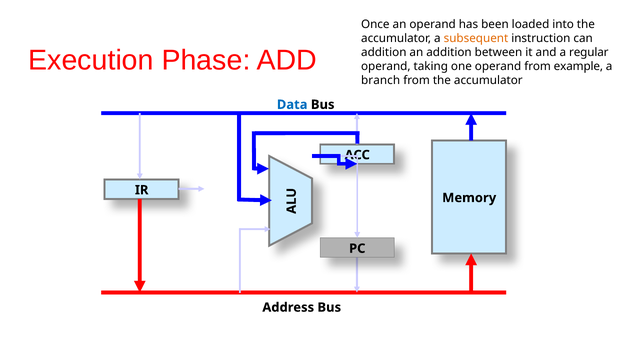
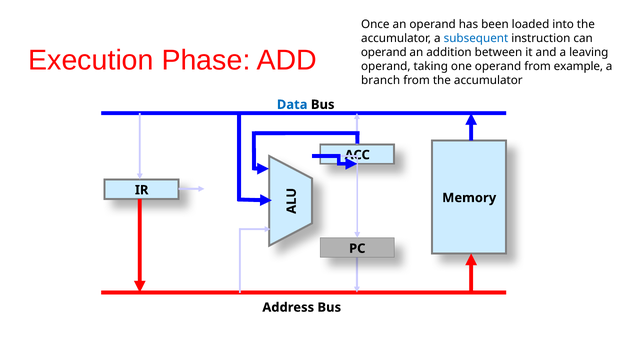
subsequent colour: orange -> blue
addition at (384, 52): addition -> operand
regular: regular -> leaving
